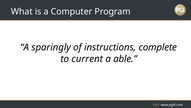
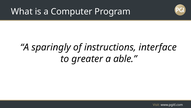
complete: complete -> interface
current: current -> greater
